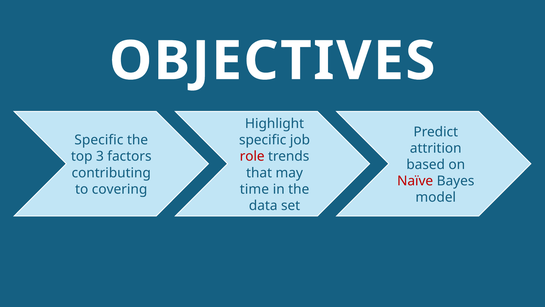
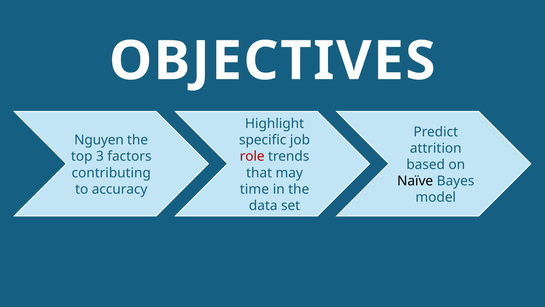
Specific at (99, 140): Specific -> Nguyen
Naïve colour: red -> black
covering: covering -> accuracy
